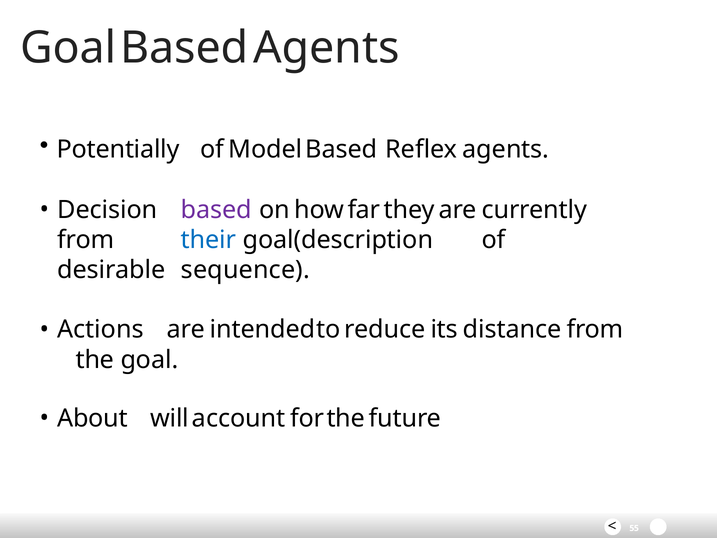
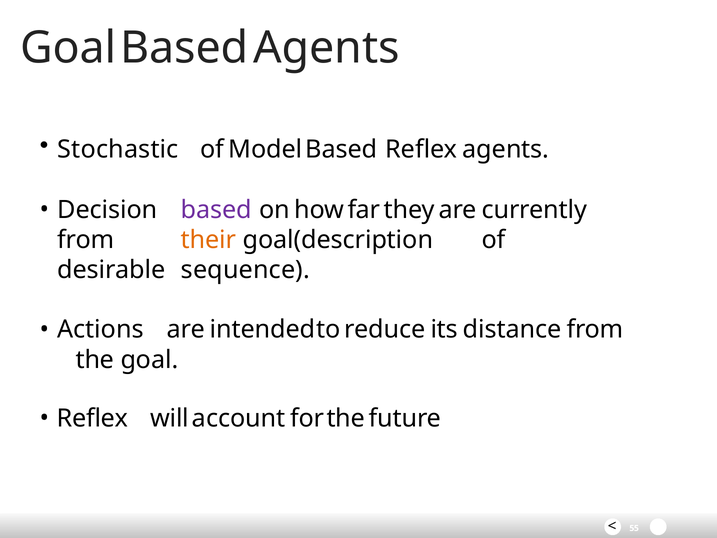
Potentially: Potentially -> Stochastic
their colour: blue -> orange
About: About -> Reflex
